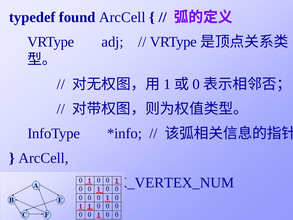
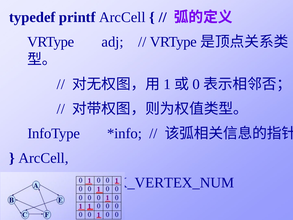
found: found -> printf
